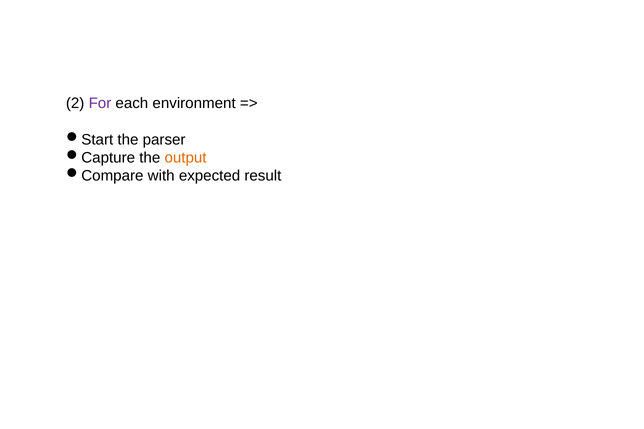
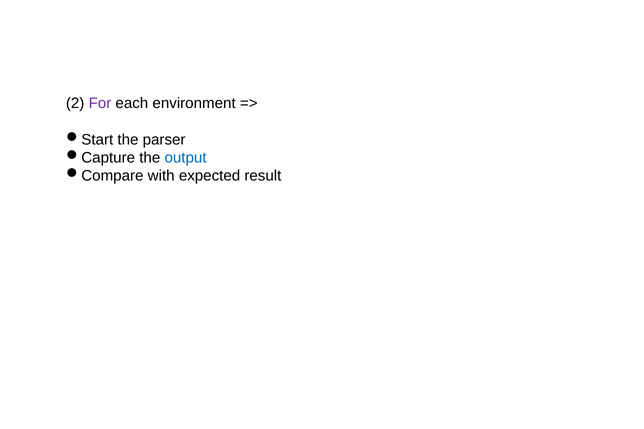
output colour: orange -> blue
